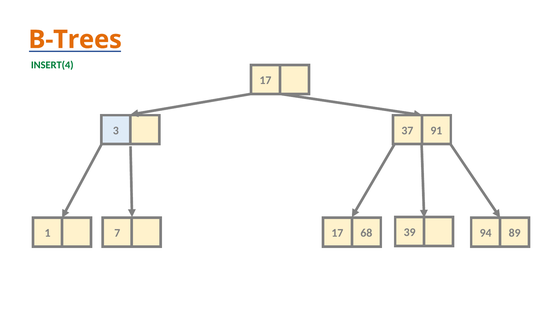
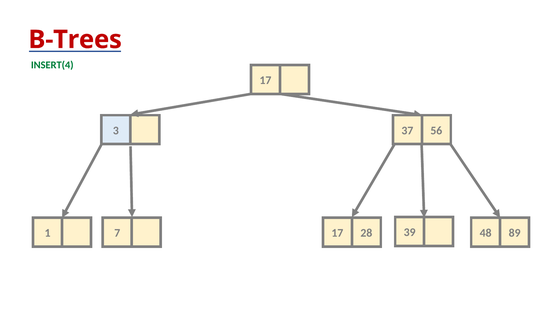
B-Trees colour: orange -> red
91: 91 -> 56
68: 68 -> 28
94: 94 -> 48
